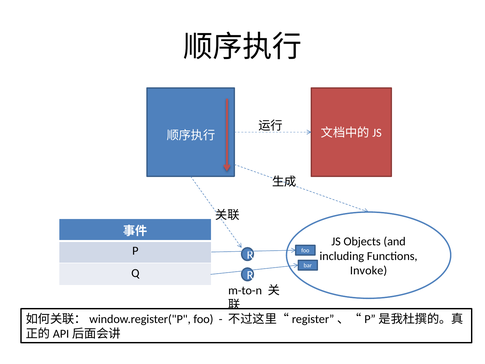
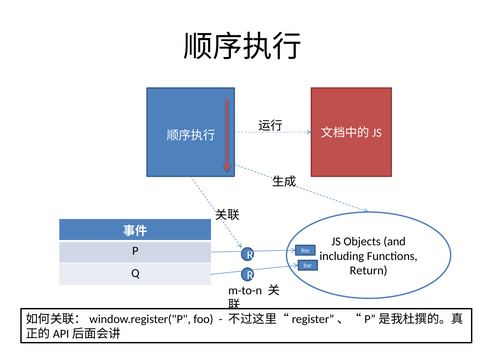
Invoke: Invoke -> Return
